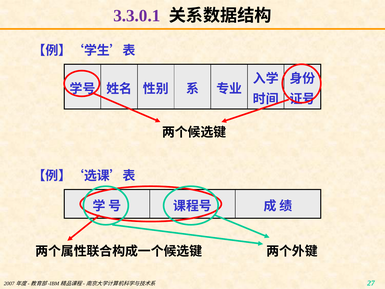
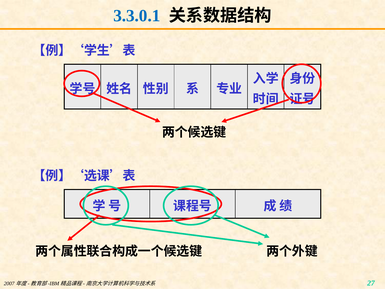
3.3.0.1 colour: purple -> blue
